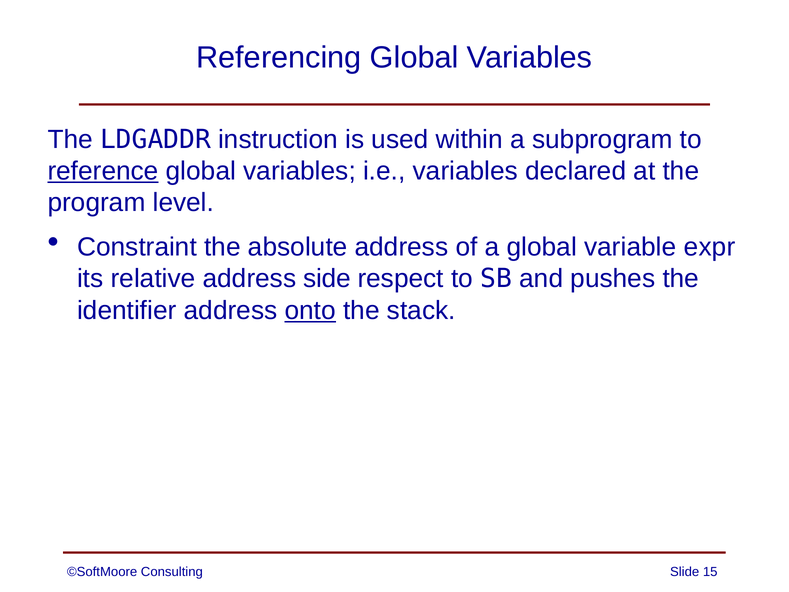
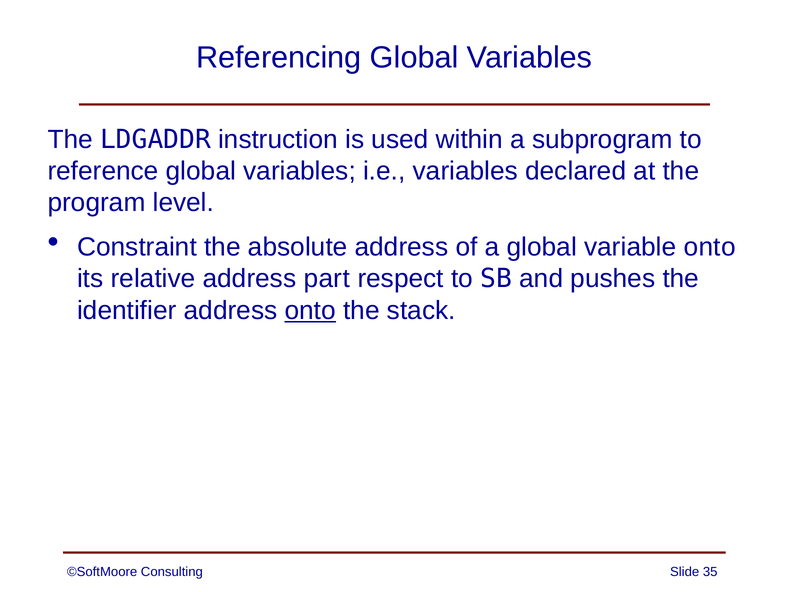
reference underline: present -> none
variable expr: expr -> onto
side: side -> part
15: 15 -> 35
